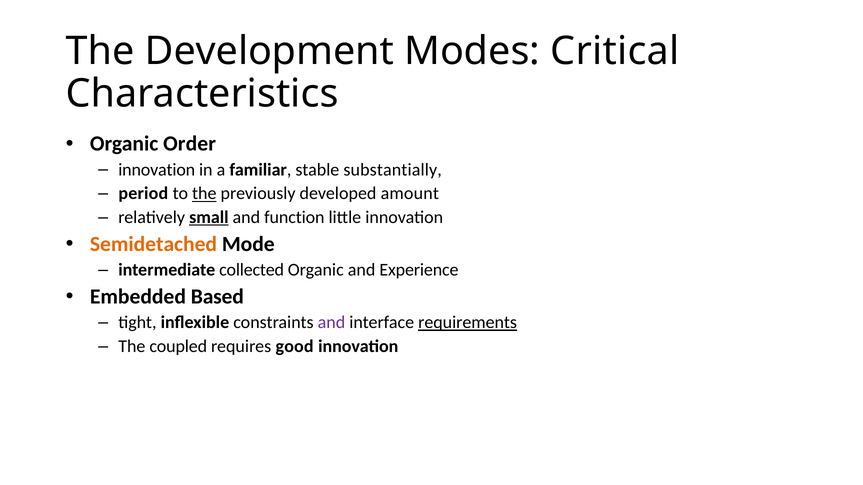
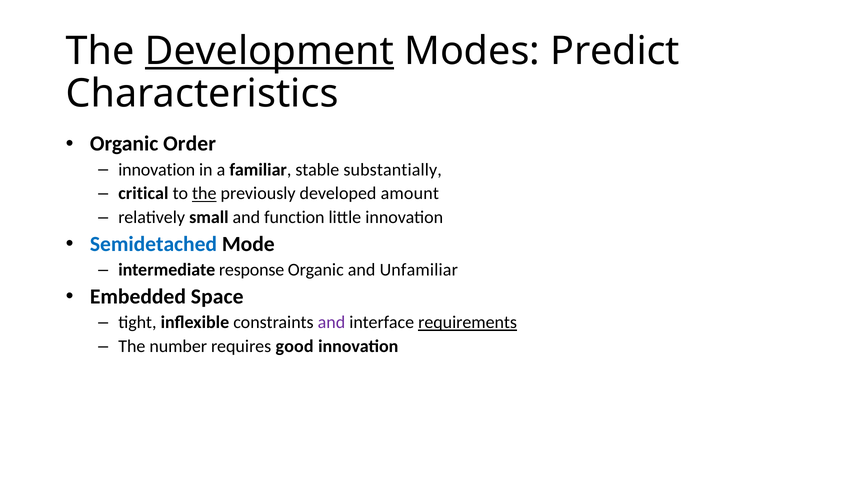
Development underline: none -> present
Critical: Critical -> Predict
period: period -> critical
small underline: present -> none
Semidetached colour: orange -> blue
collected: collected -> response
Experience: Experience -> Unfamiliar
Based: Based -> Space
coupled: coupled -> number
